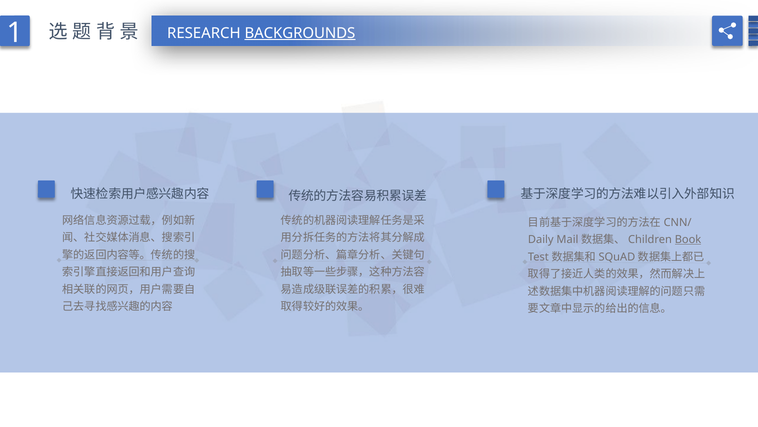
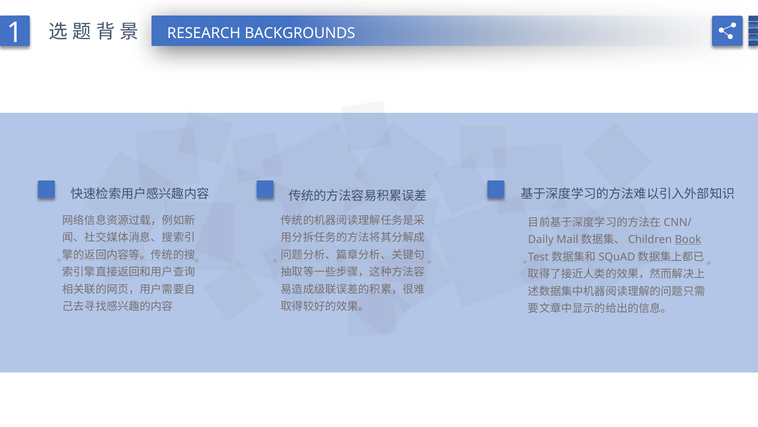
BACKGROUNDS underline: present -> none
